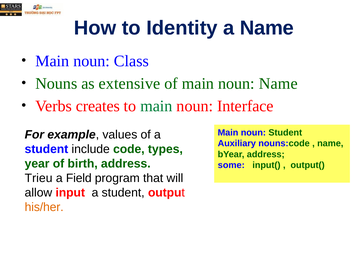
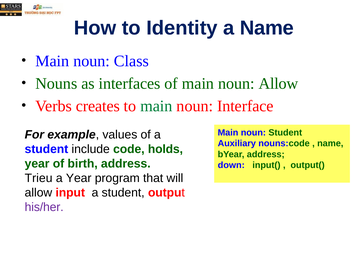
extensive: extensive -> interfaces
noun Name: Name -> Allow
types: types -> holds
some: some -> down
a Field: Field -> Year
his/her colour: orange -> purple
